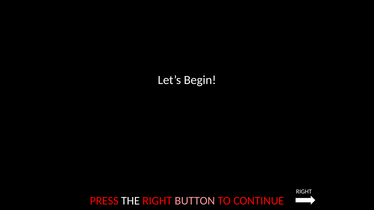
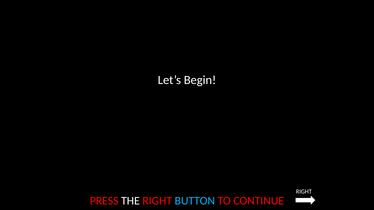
BUTTON colour: pink -> light blue
